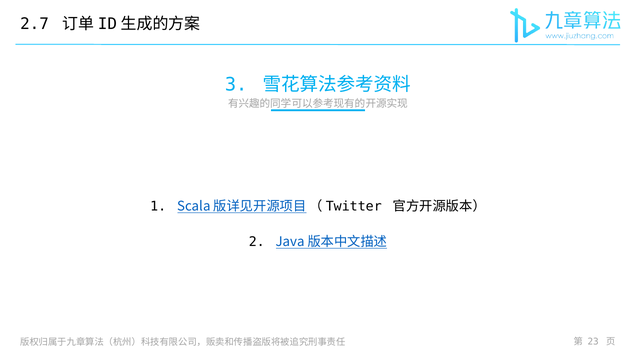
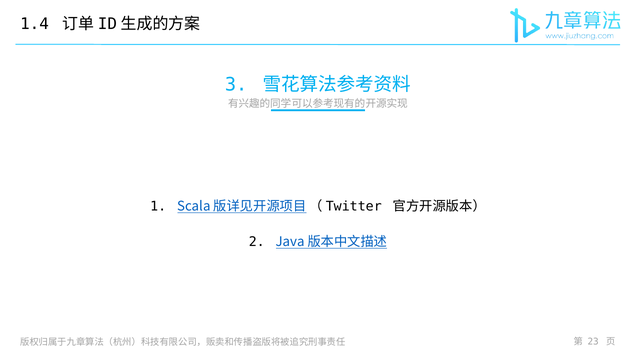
2.7: 2.7 -> 1.4
